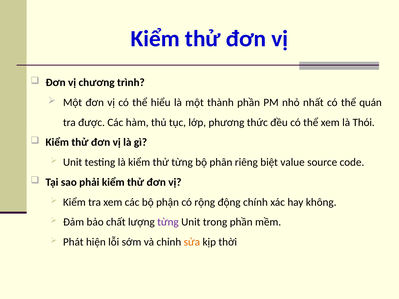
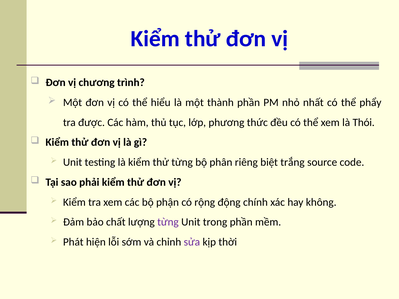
quán: quán -> phẩy
value: value -> trắng
sửa colour: orange -> purple
